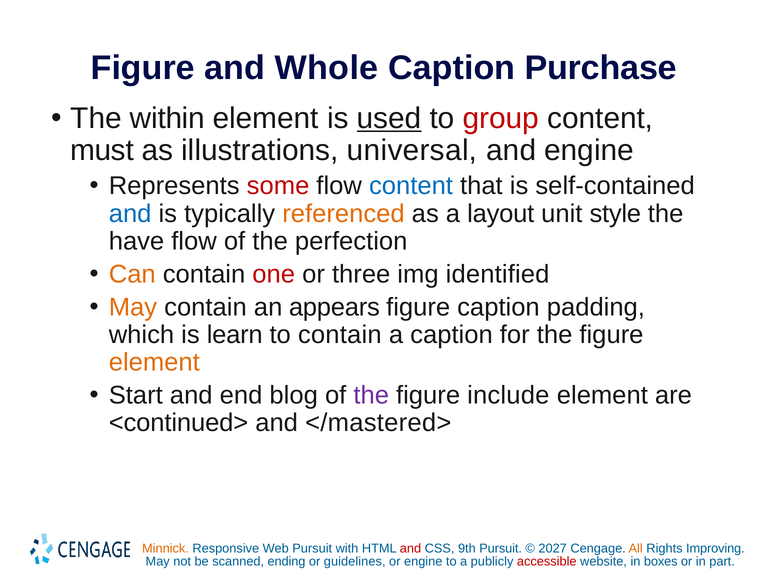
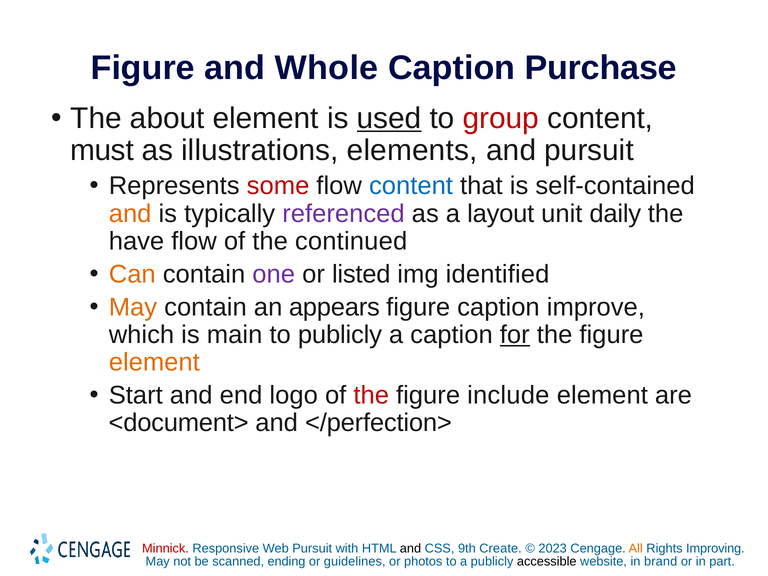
within: within -> about
universal: universal -> elements
and engine: engine -> pursuit
and at (130, 214) colour: blue -> orange
referenced colour: orange -> purple
style: style -> daily
perfection: perfection -> continued
one colour: red -> purple
three: three -> listed
padding: padding -> improve
learn: learn -> main
to contain: contain -> publicly
for underline: none -> present
blog: blog -> logo
the at (371, 395) colour: purple -> red
<continued>: <continued> -> <document>
</mastered>: </mastered> -> </perfection>
Minnick colour: orange -> red
and at (410, 549) colour: red -> black
9th Pursuit: Pursuit -> Create
2027: 2027 -> 2023
or engine: engine -> photos
accessible colour: red -> black
boxes: boxes -> brand
